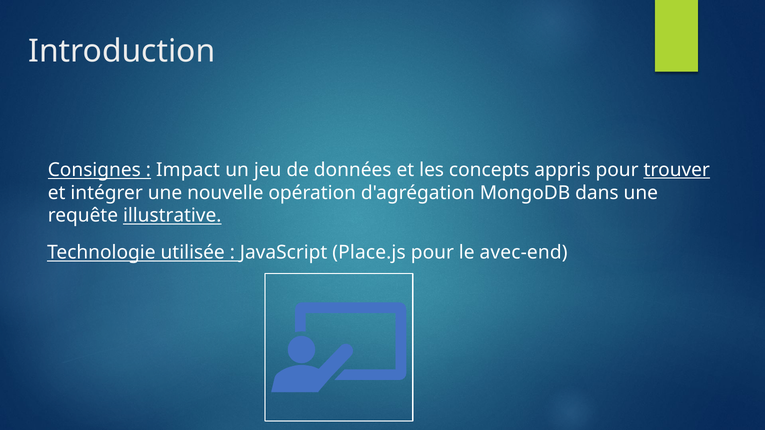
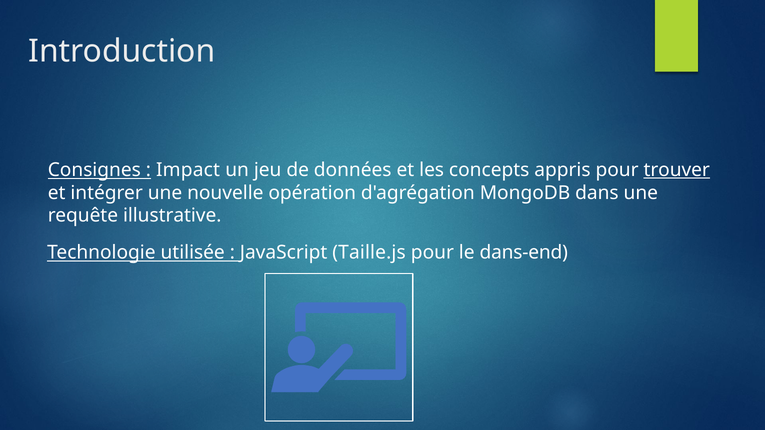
illustrative underline: present -> none
Place.js: Place.js -> Taille.js
avec-end: avec-end -> dans-end
